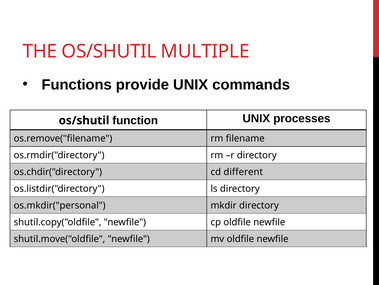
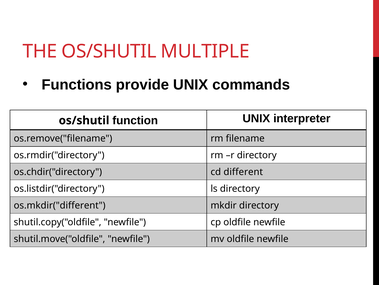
processes: processes -> interpreter
os.mkdir("personal: os.mkdir("personal -> os.mkdir("different
